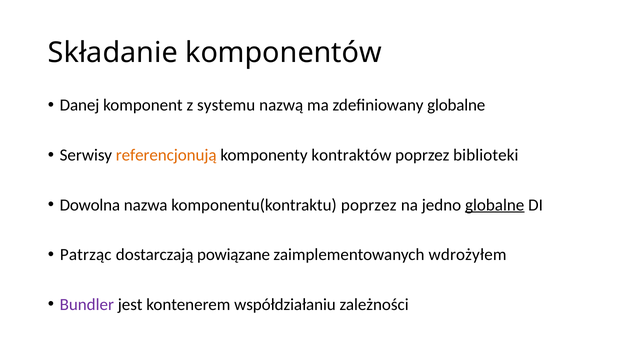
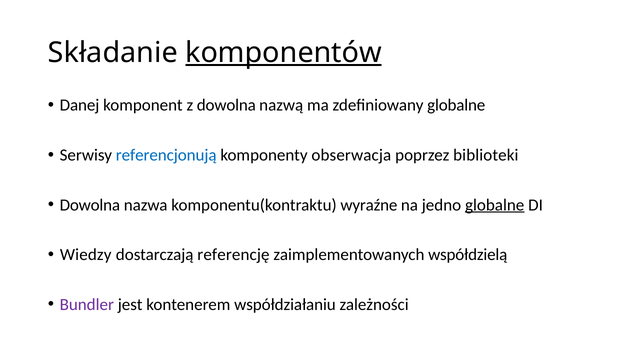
komponentów underline: none -> present
z systemu: systemu -> dowolna
referencjonują colour: orange -> blue
kontraktów: kontraktów -> obserwacja
komponentu(kontraktu poprzez: poprzez -> wyraźne
Patrząc: Patrząc -> Wiedzy
powiązane: powiązane -> referencję
wdrożyłem: wdrożyłem -> współdzielą
